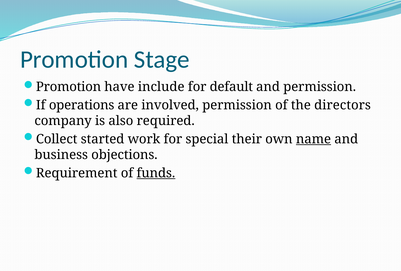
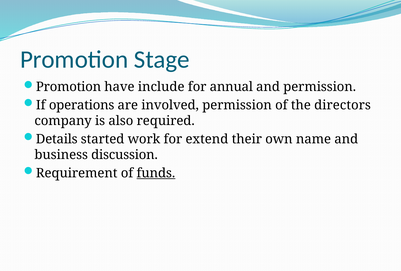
default: default -> annual
Collect: Collect -> Details
special: special -> extend
name underline: present -> none
objections: objections -> discussion
